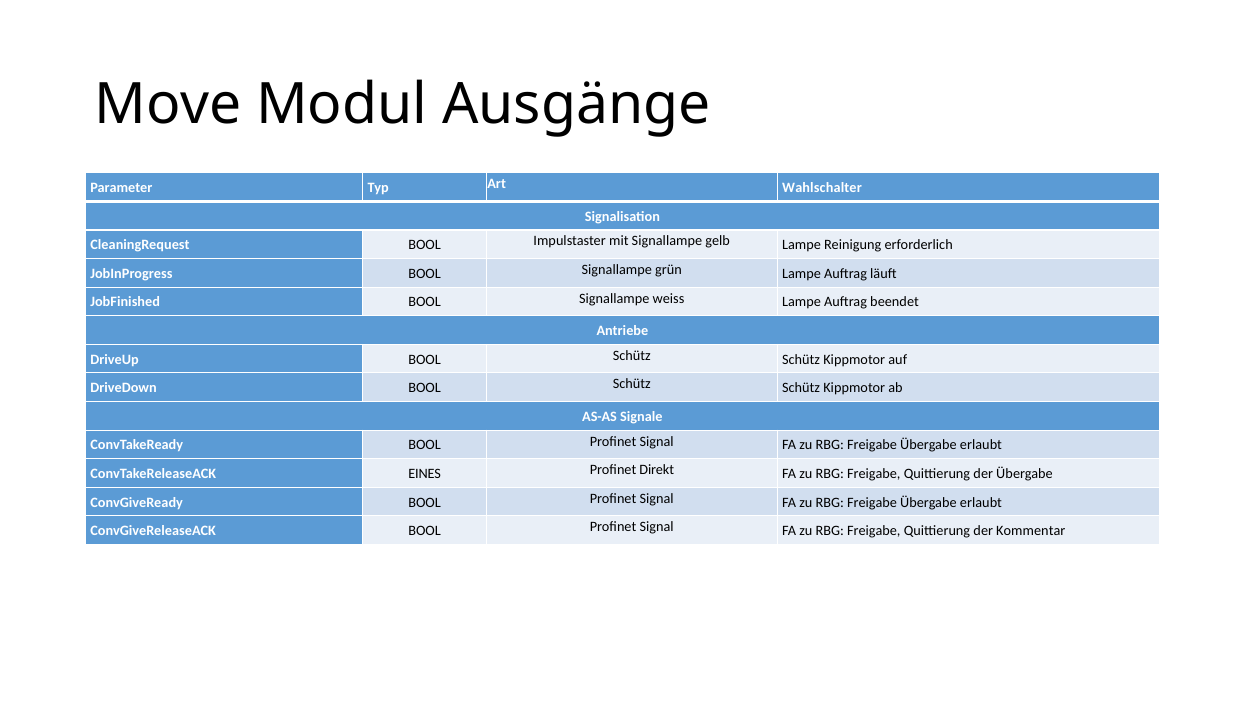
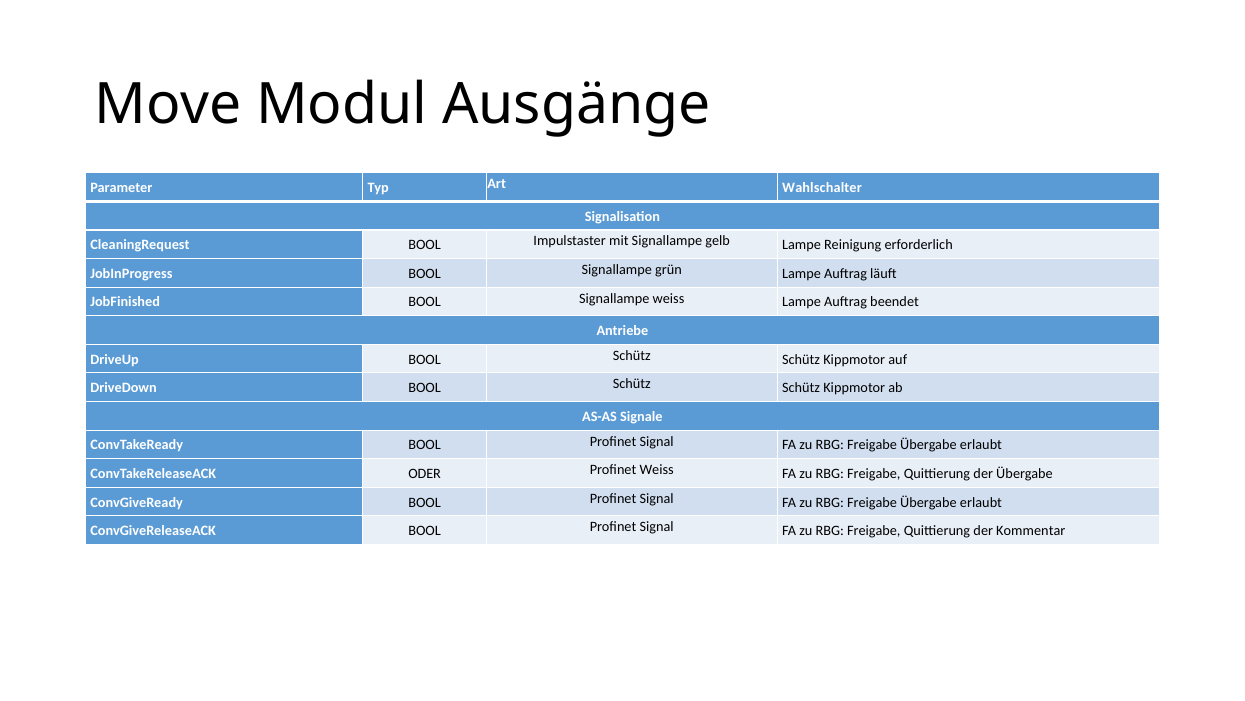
EINES: EINES -> ODER
Profinet Direkt: Direkt -> Weiss
